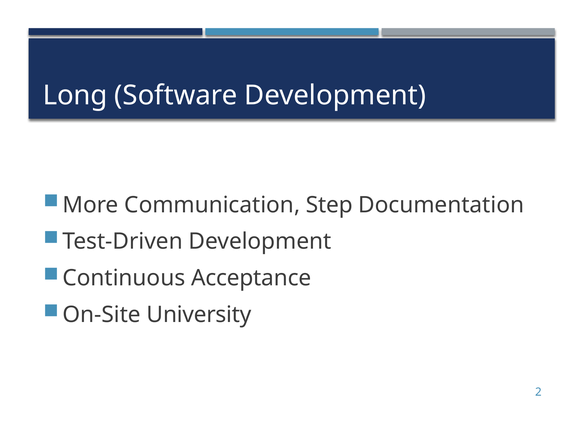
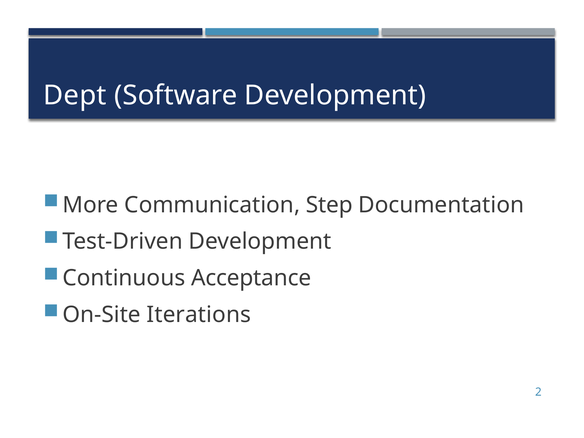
Long: Long -> Dept
University: University -> Iterations
